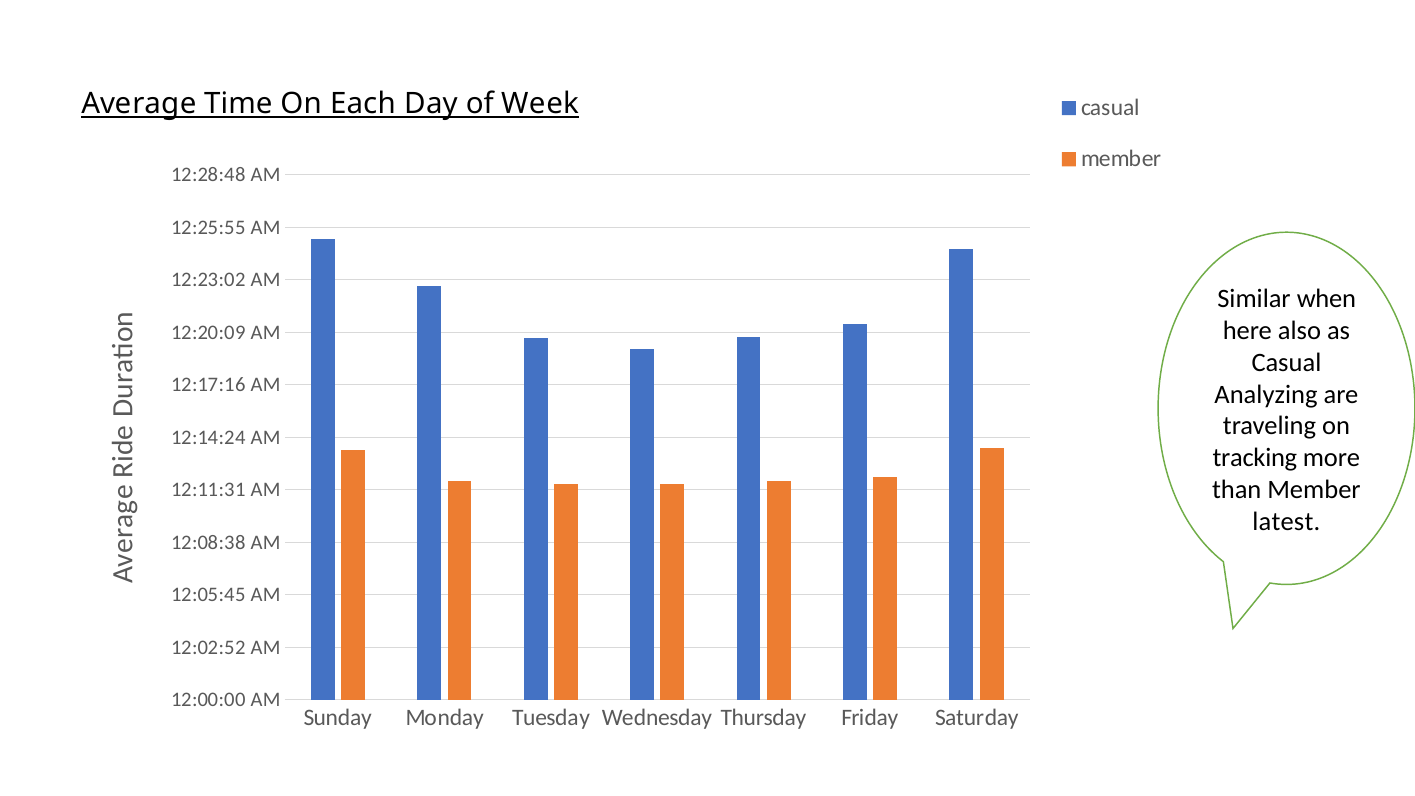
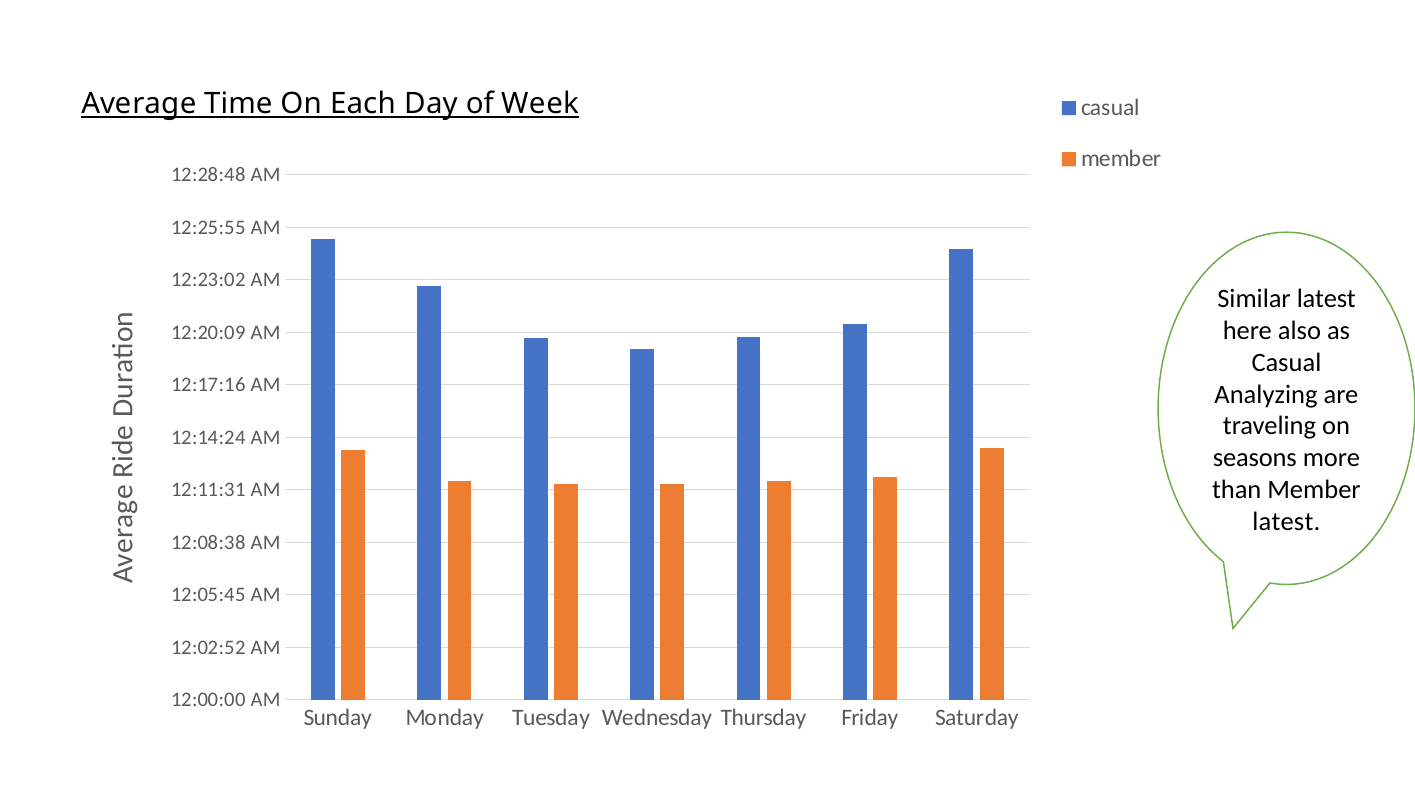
Similar when: when -> latest
tracking: tracking -> seasons
